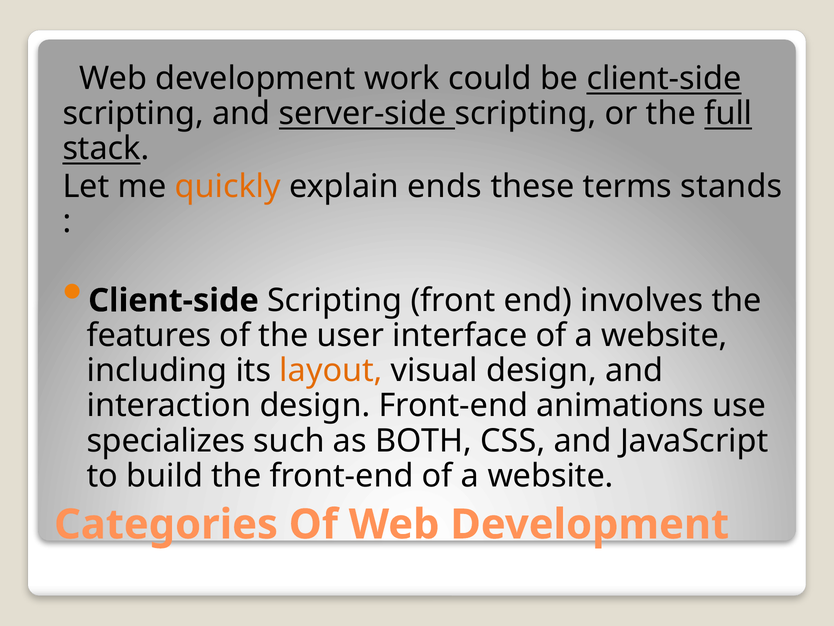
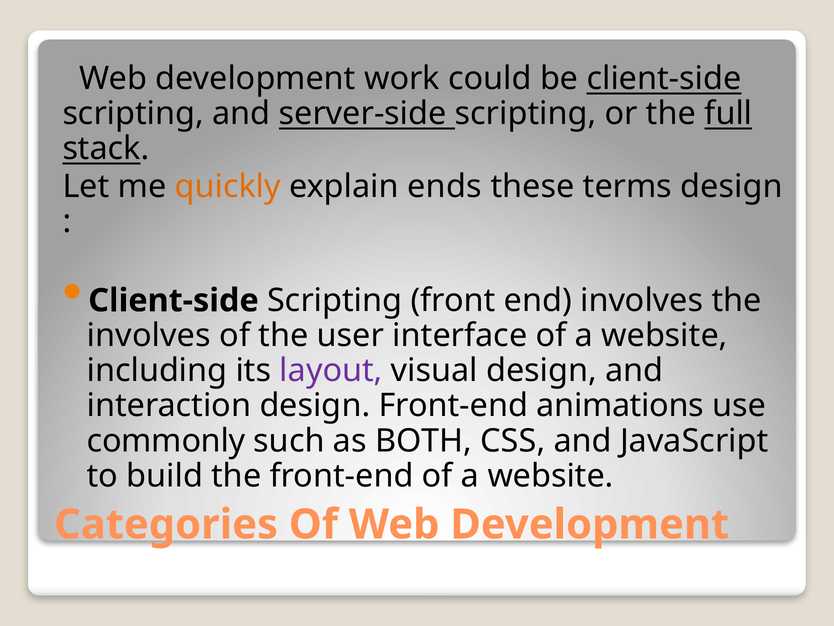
terms stands: stands -> design
features at (149, 335): features -> involves
layout colour: orange -> purple
specializes: specializes -> commonly
